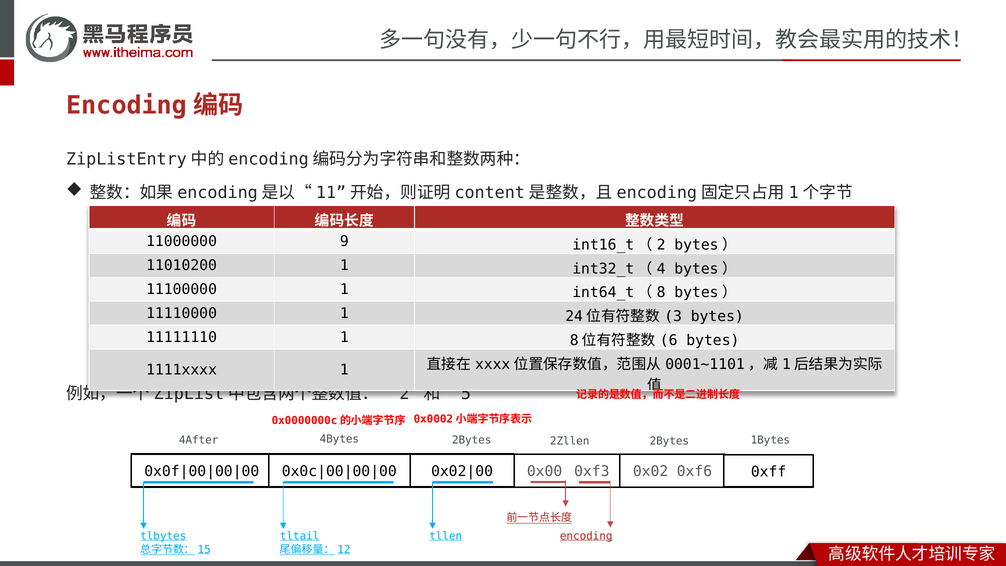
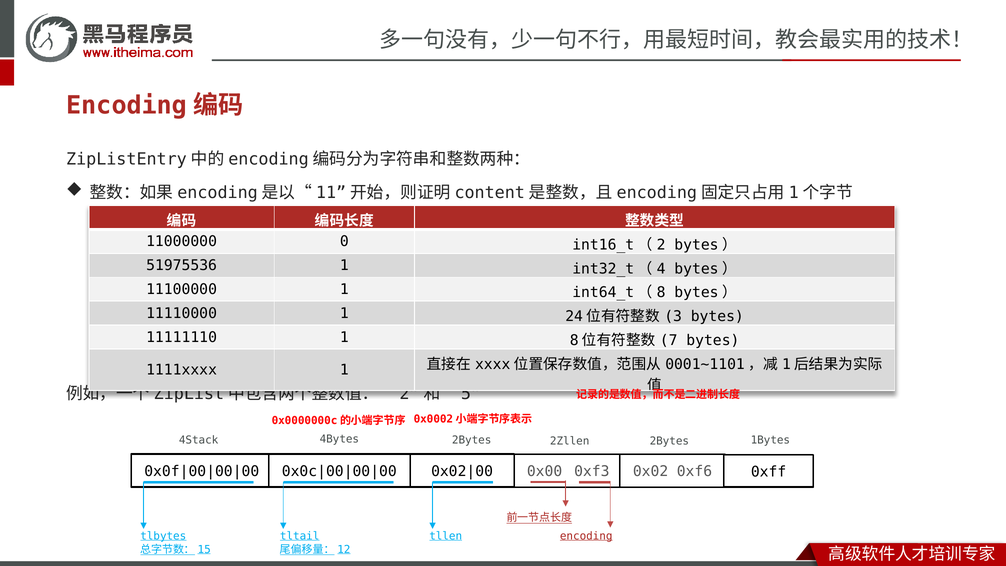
9: 9 -> 0
11010200: 11010200 -> 51975536
6: 6 -> 7
4After: 4After -> 4Stack
